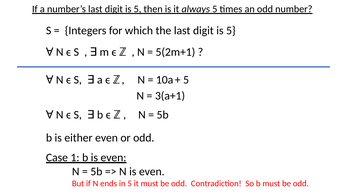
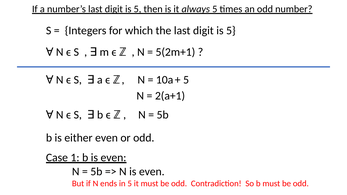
3(a+1: 3(a+1 -> 2(a+1
